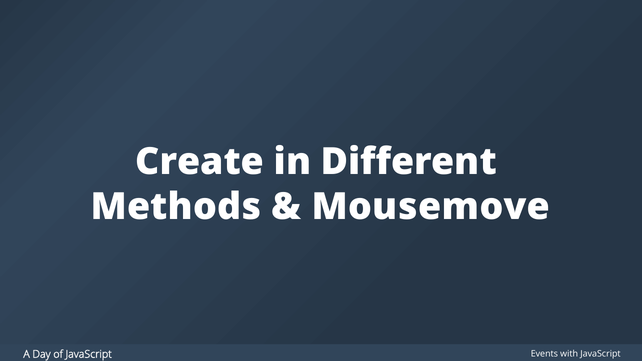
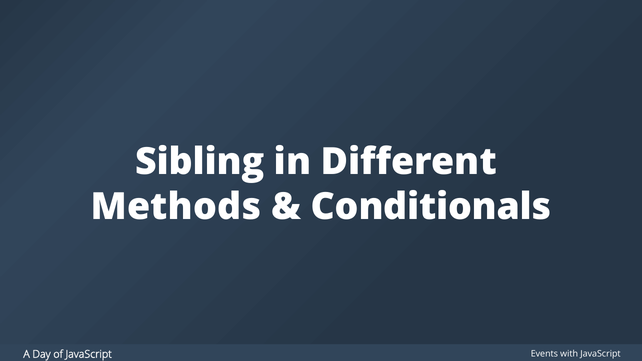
Create: Create -> Sibling
Mousemove: Mousemove -> Conditionals
